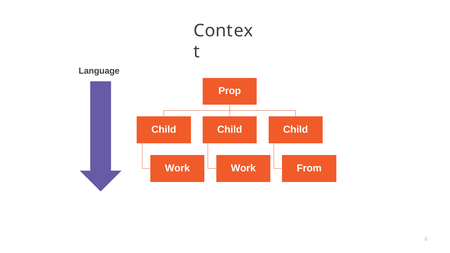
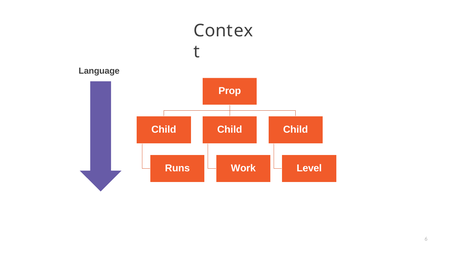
Work at (177, 168): Work -> Runs
From: From -> Level
